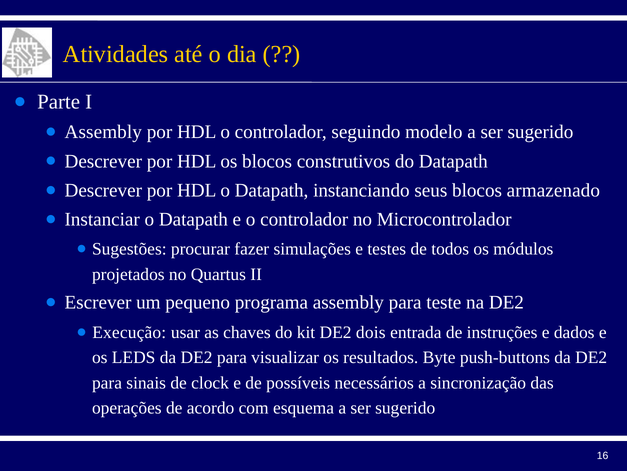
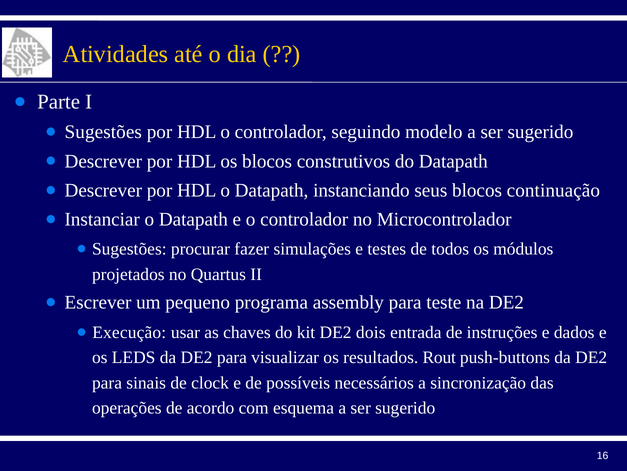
Assembly at (103, 132): Assembly -> Sugestões
armazenado: armazenado -> continuação
Byte: Byte -> Rout
